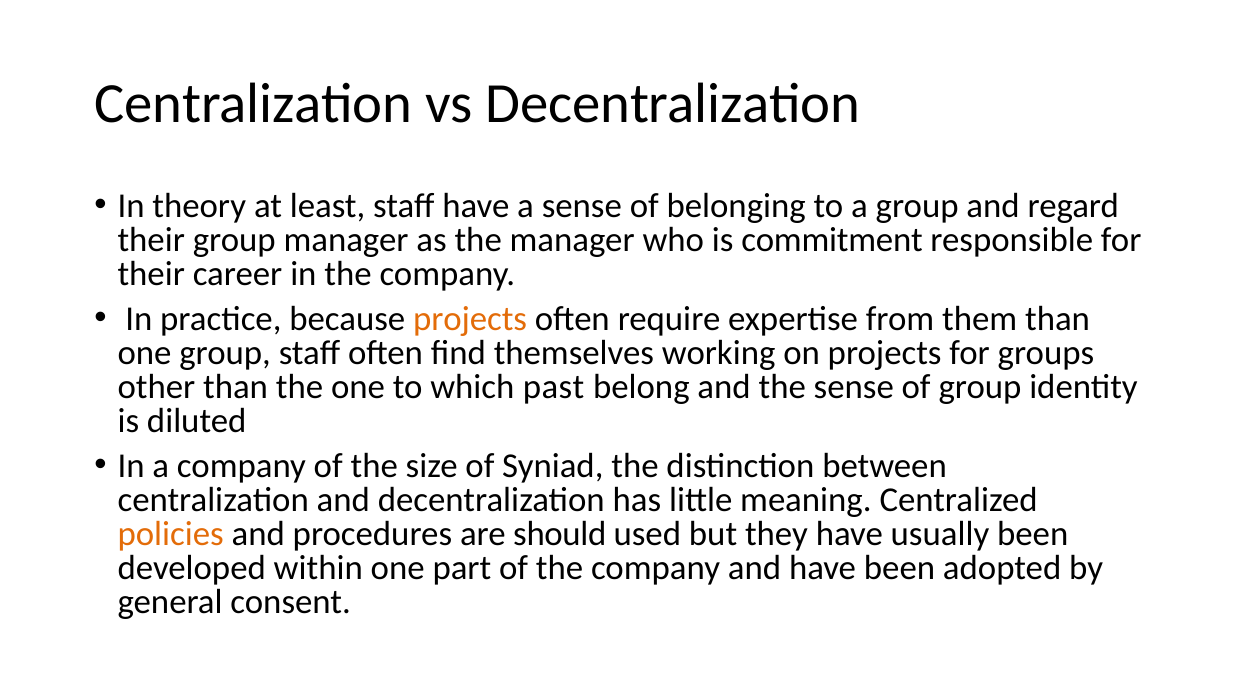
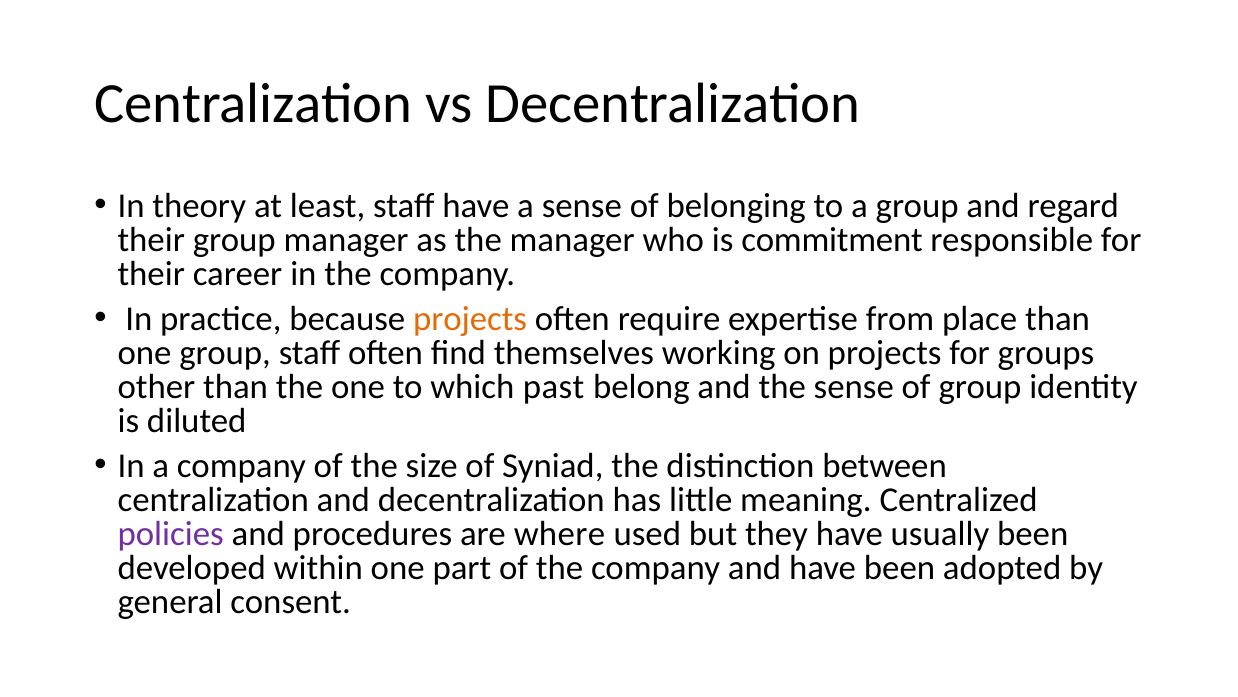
them: them -> place
policies colour: orange -> purple
should: should -> where
